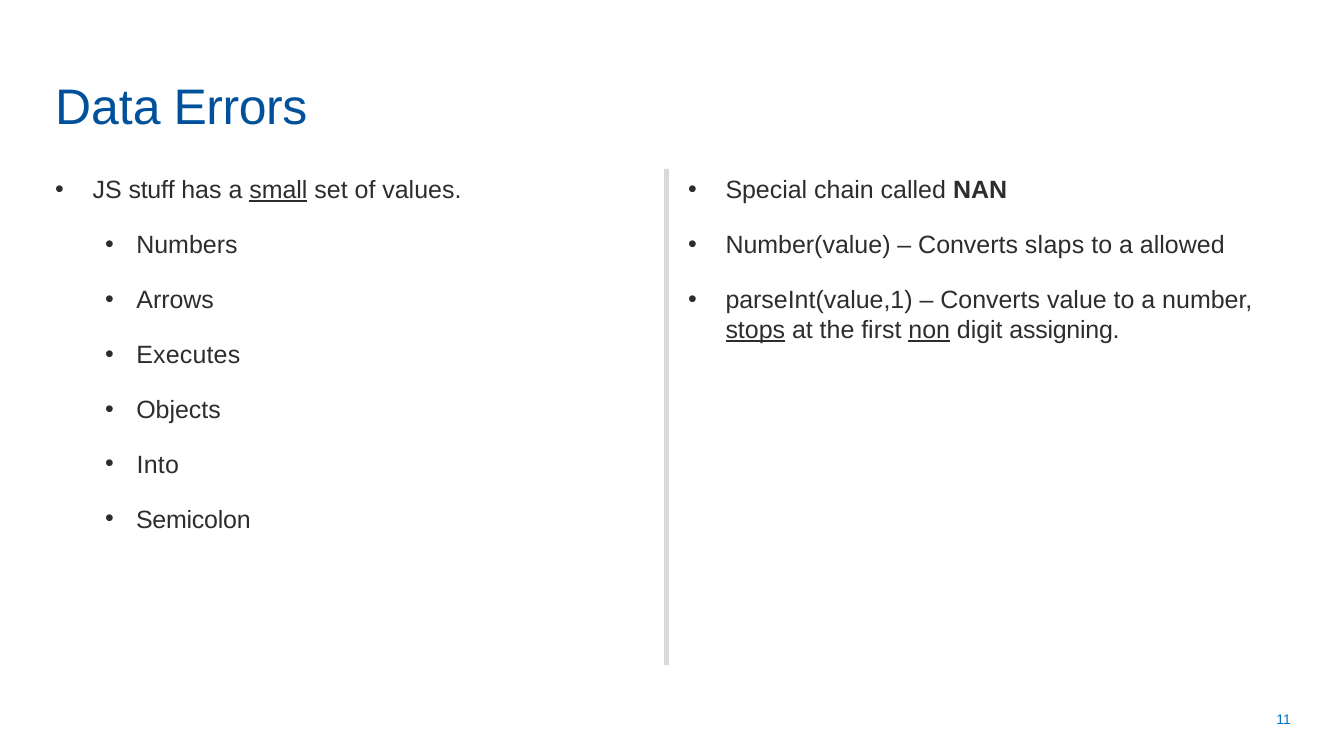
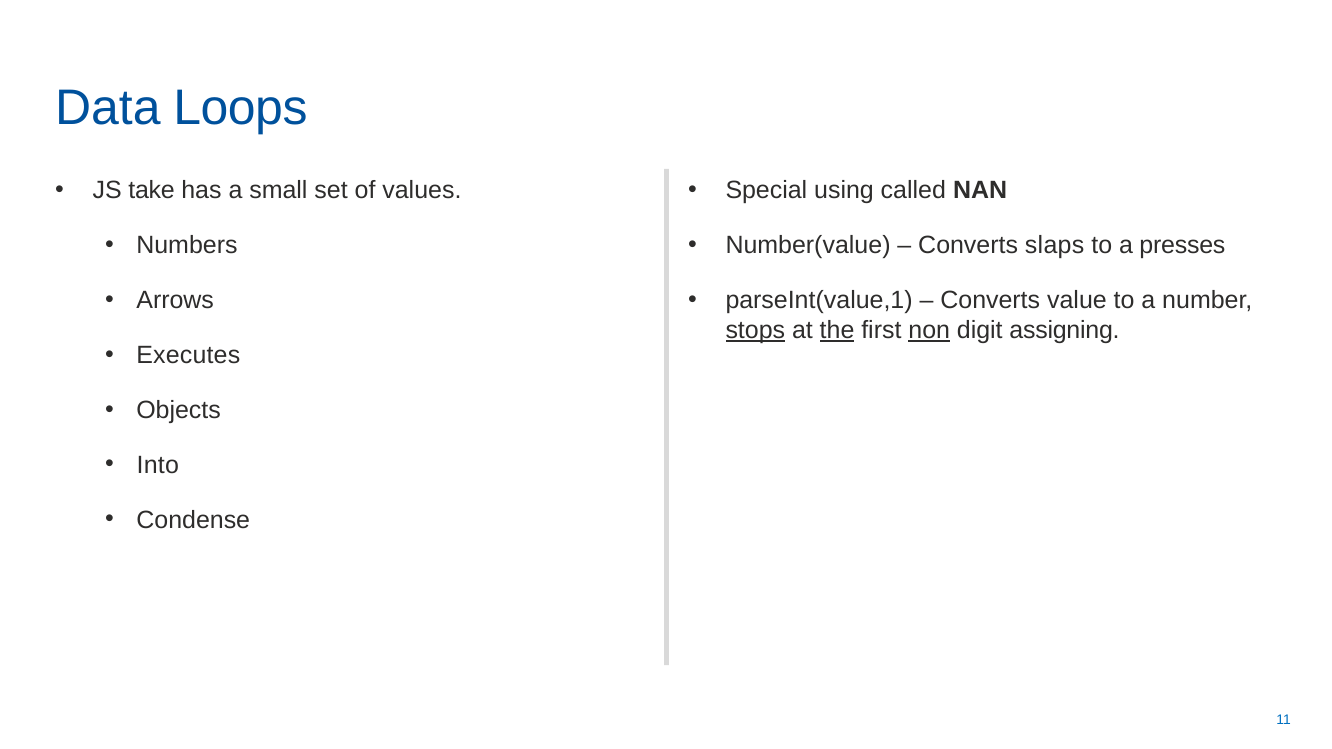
Errors: Errors -> Loops
stuff: stuff -> take
small underline: present -> none
chain: chain -> using
allowed: allowed -> presses
the underline: none -> present
Semicolon: Semicolon -> Condense
